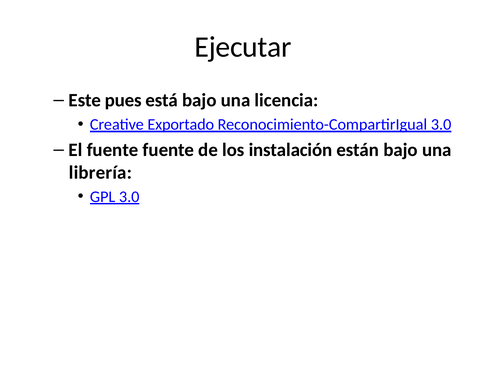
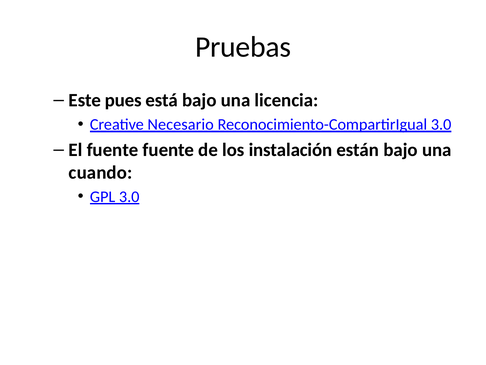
Ejecutar: Ejecutar -> Pruebas
Exportado: Exportado -> Necesario
librería: librería -> cuando
